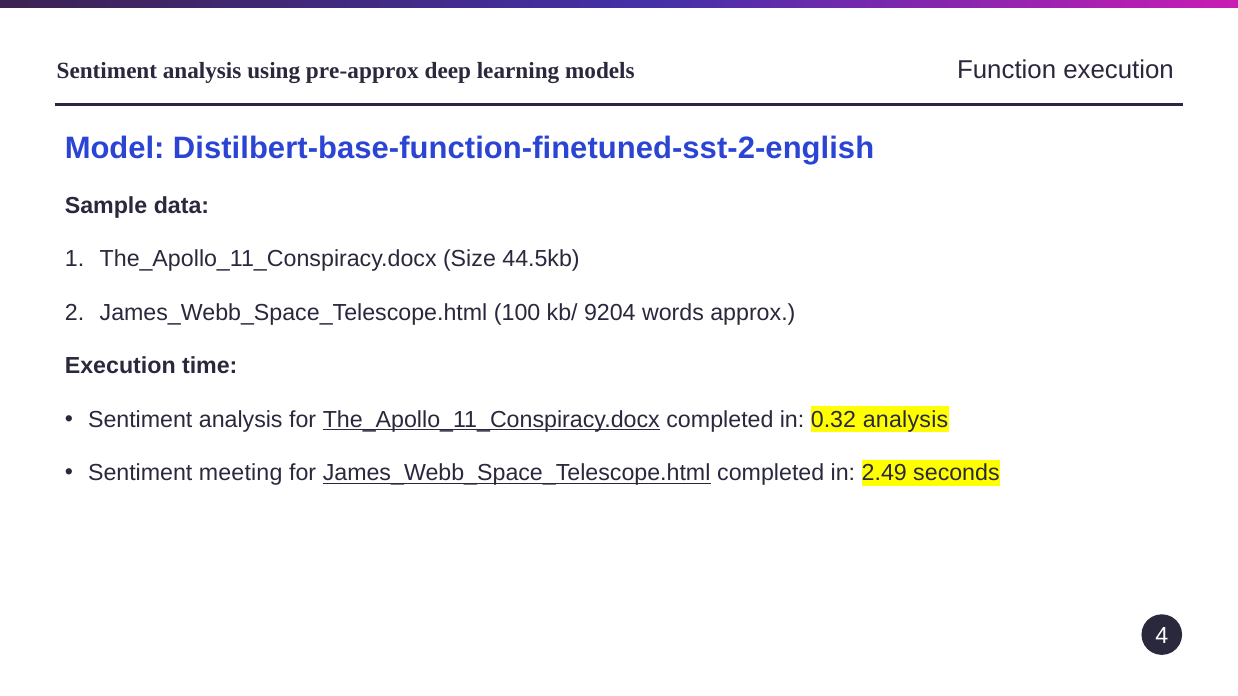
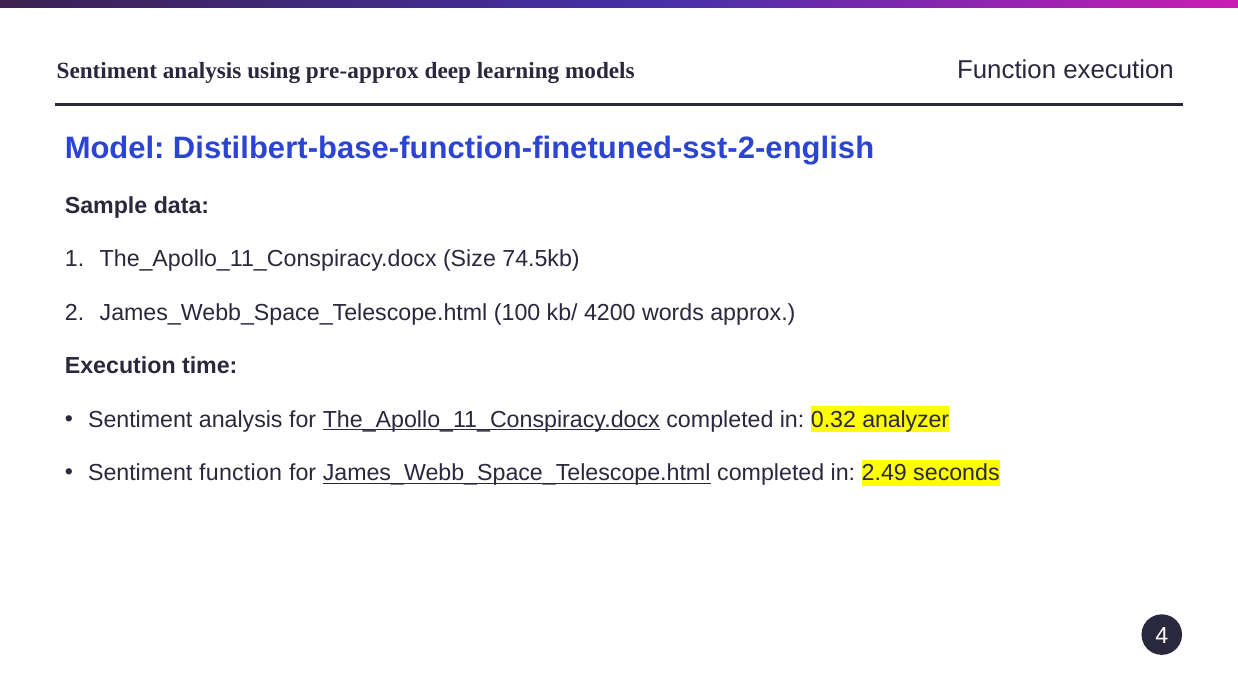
44.5kb: 44.5kb -> 74.5kb
9204: 9204 -> 4200
0.32 analysis: analysis -> analyzer
Sentiment meeting: meeting -> function
